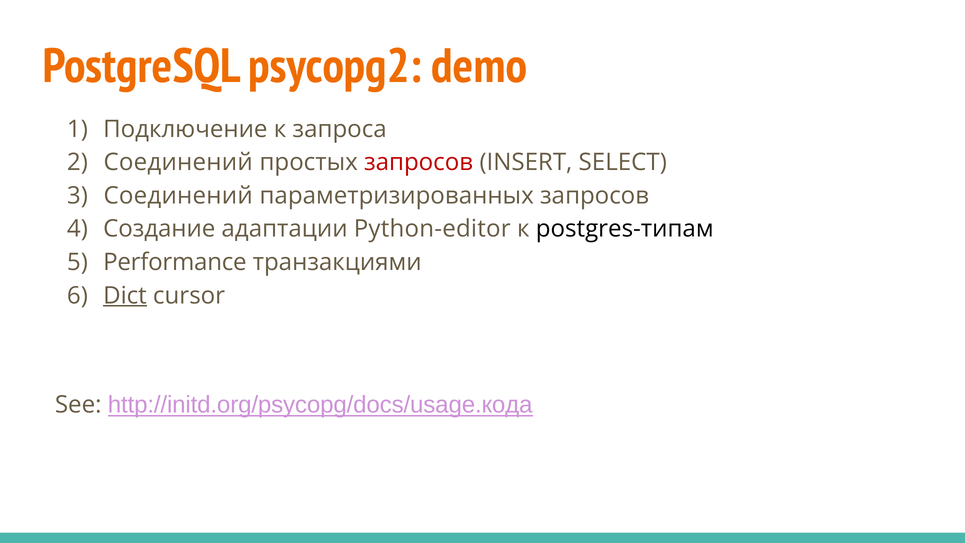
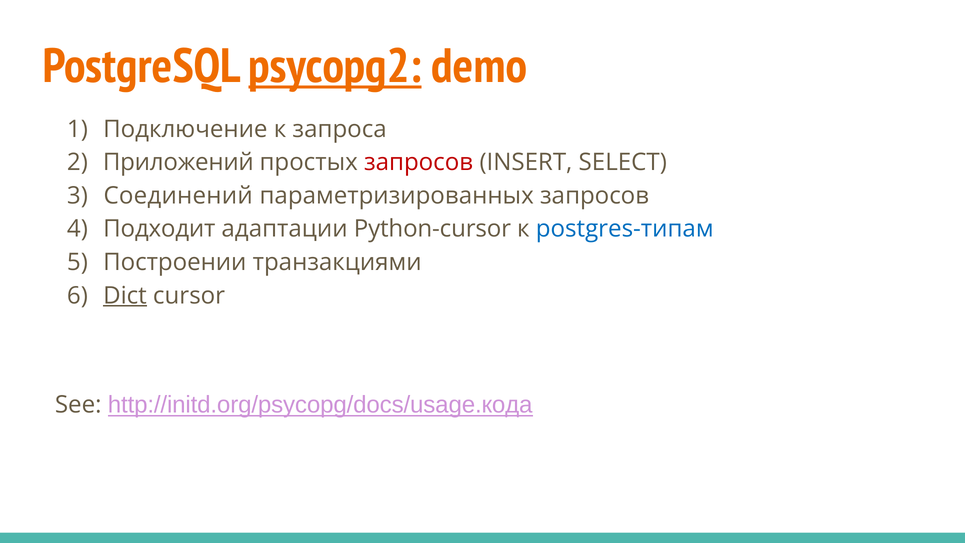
psycopg2 underline: none -> present
Соединений at (178, 162): Соединений -> Приложений
Создание: Создание -> Подходит
Python-editor: Python-editor -> Python-cursor
postgres-типам colour: black -> blue
Performance: Performance -> Построении
